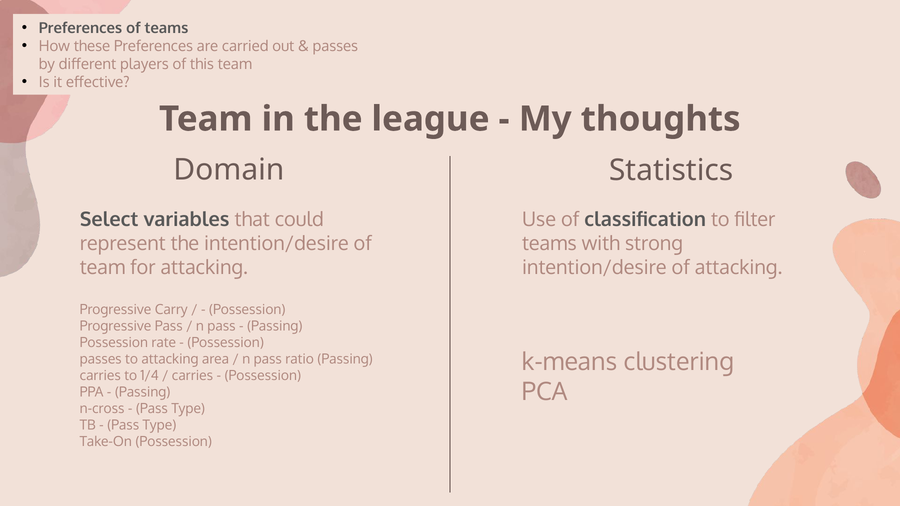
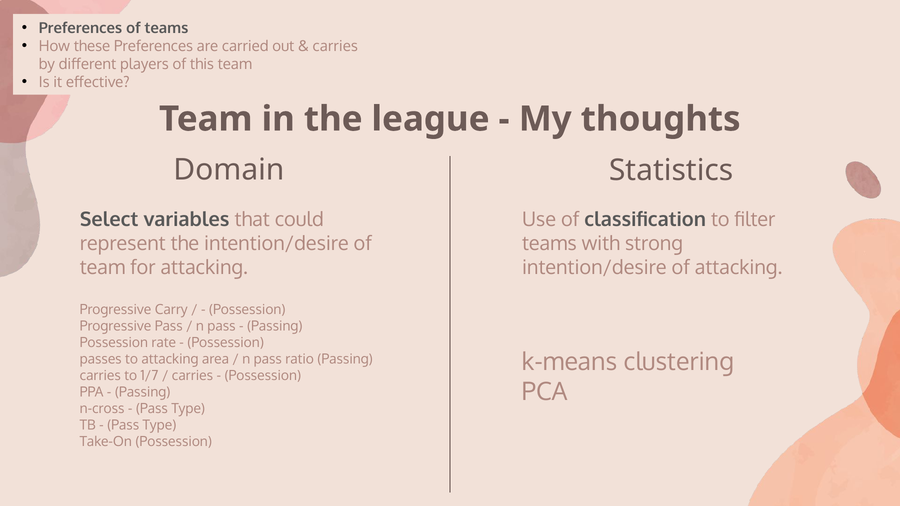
passes at (335, 46): passes -> carries
1/4: 1/4 -> 1/7
